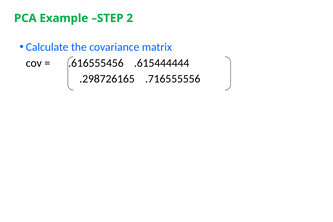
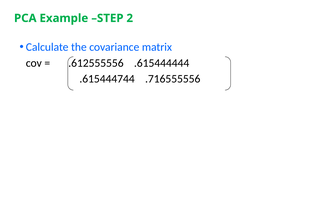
.616555456: .616555456 -> .612555556
.298726165: .298726165 -> .615444744
